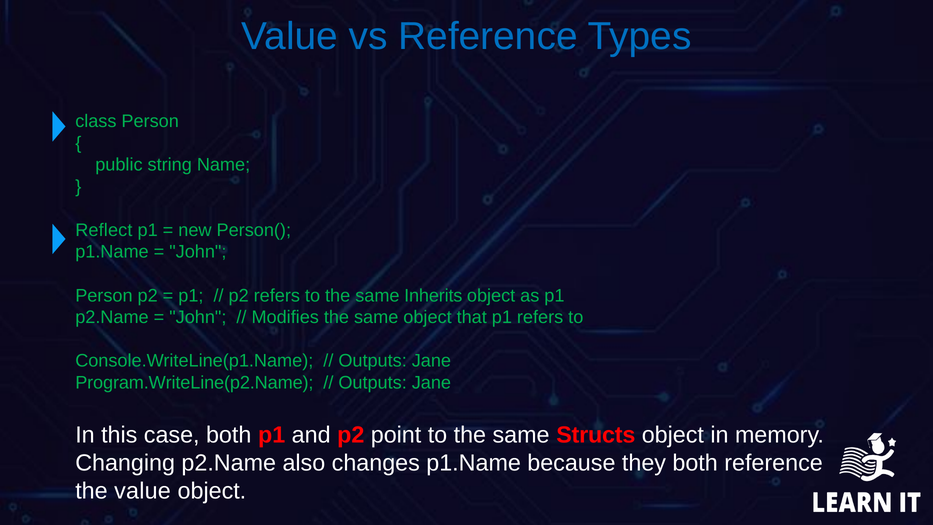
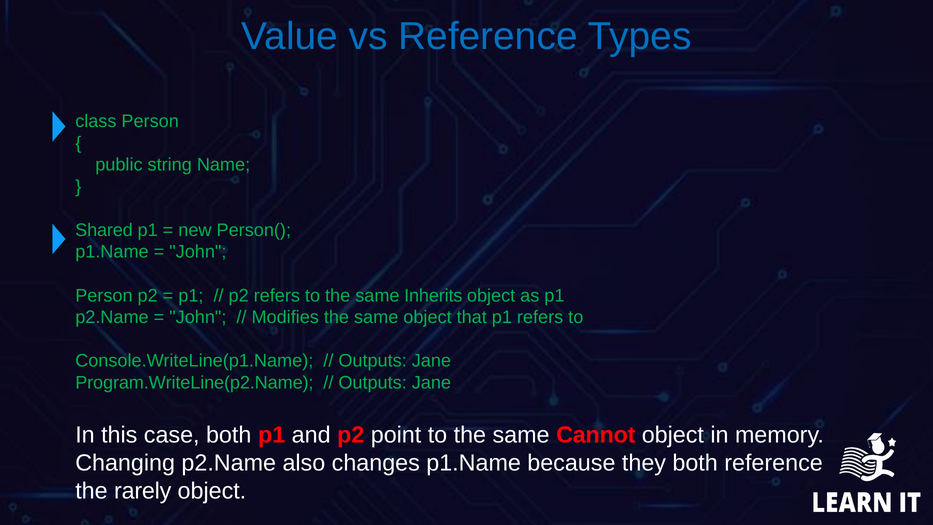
Reflect: Reflect -> Shared
Structs: Structs -> Cannot
the value: value -> rarely
